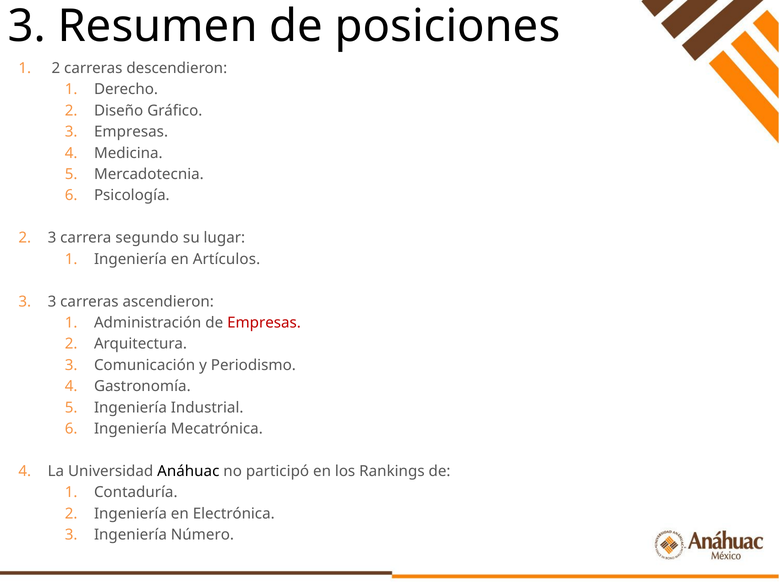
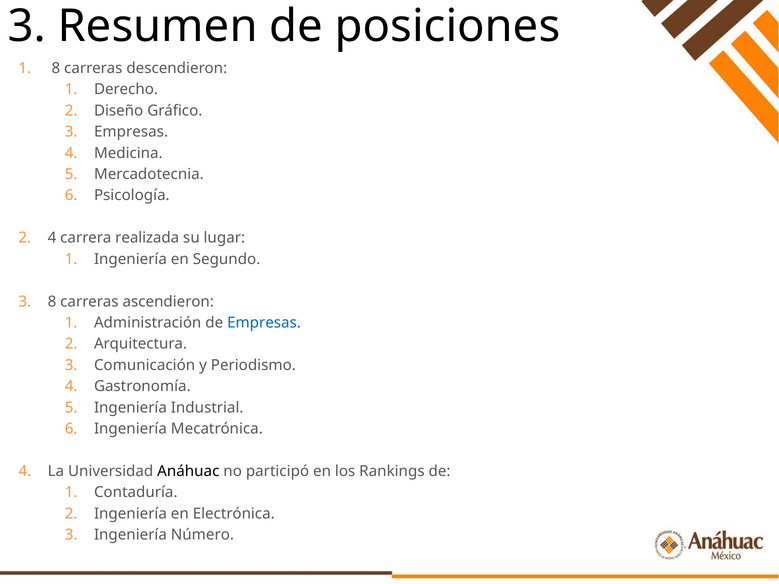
1 2: 2 -> 8
3 at (52, 238): 3 -> 4
segundo: segundo -> realizada
Artículos: Artículos -> Segundo
3 3: 3 -> 8
Empresas at (264, 323) colour: red -> blue
